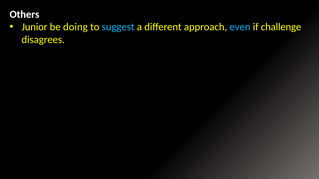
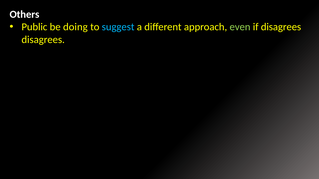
Junior: Junior -> Public
even colour: light blue -> light green
if challenge: challenge -> disagrees
